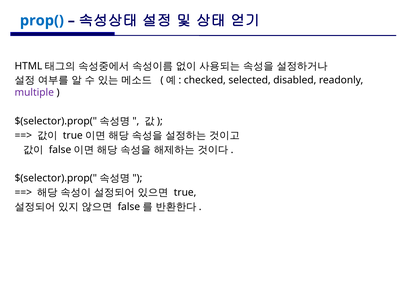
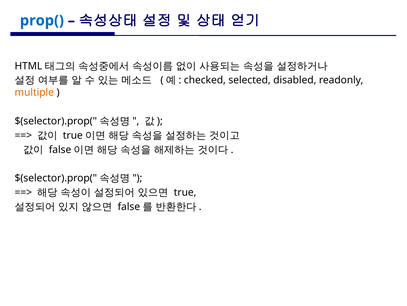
multiple colour: purple -> orange
